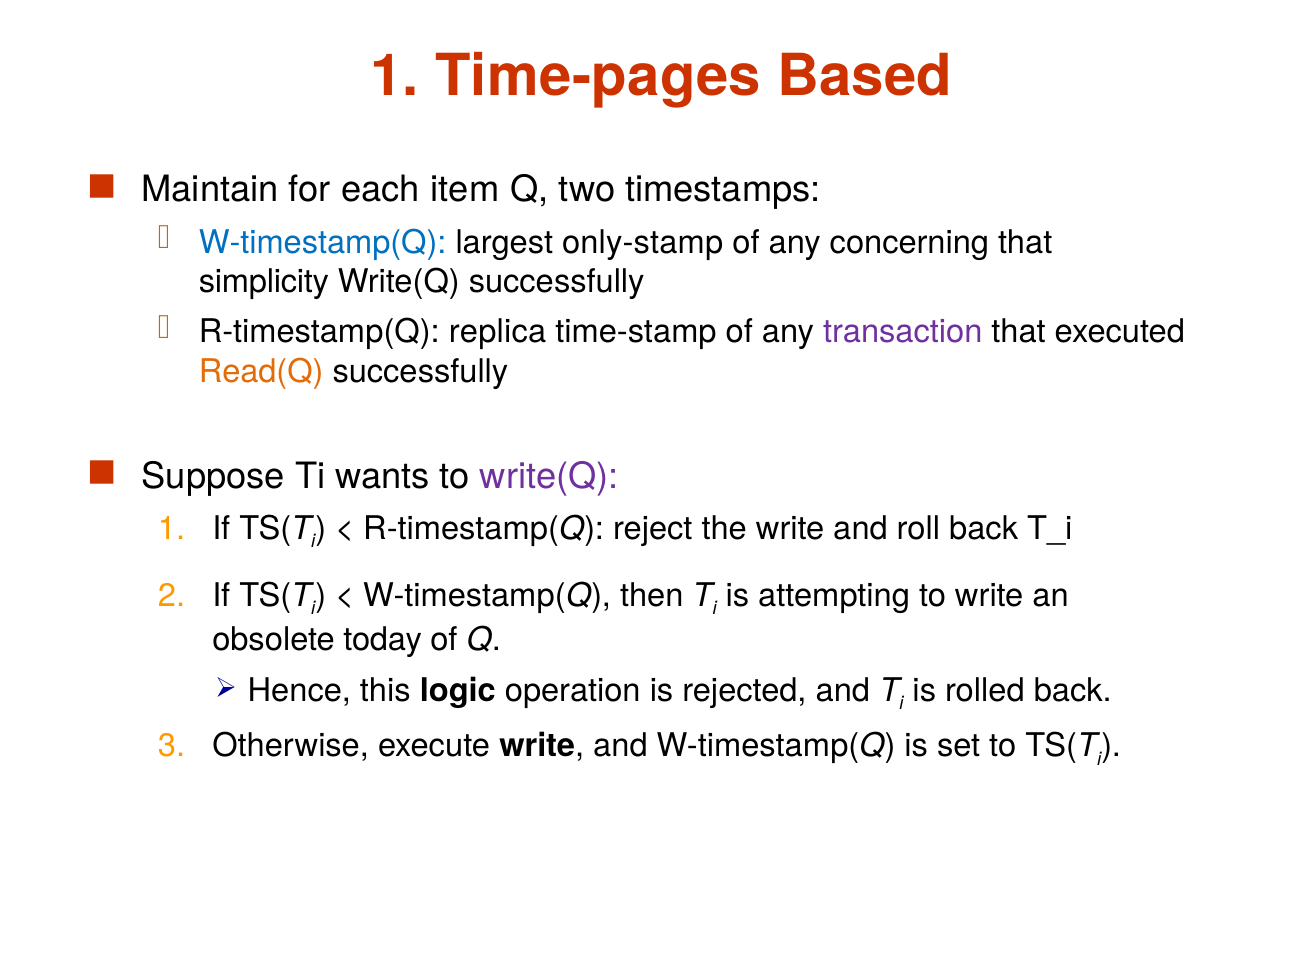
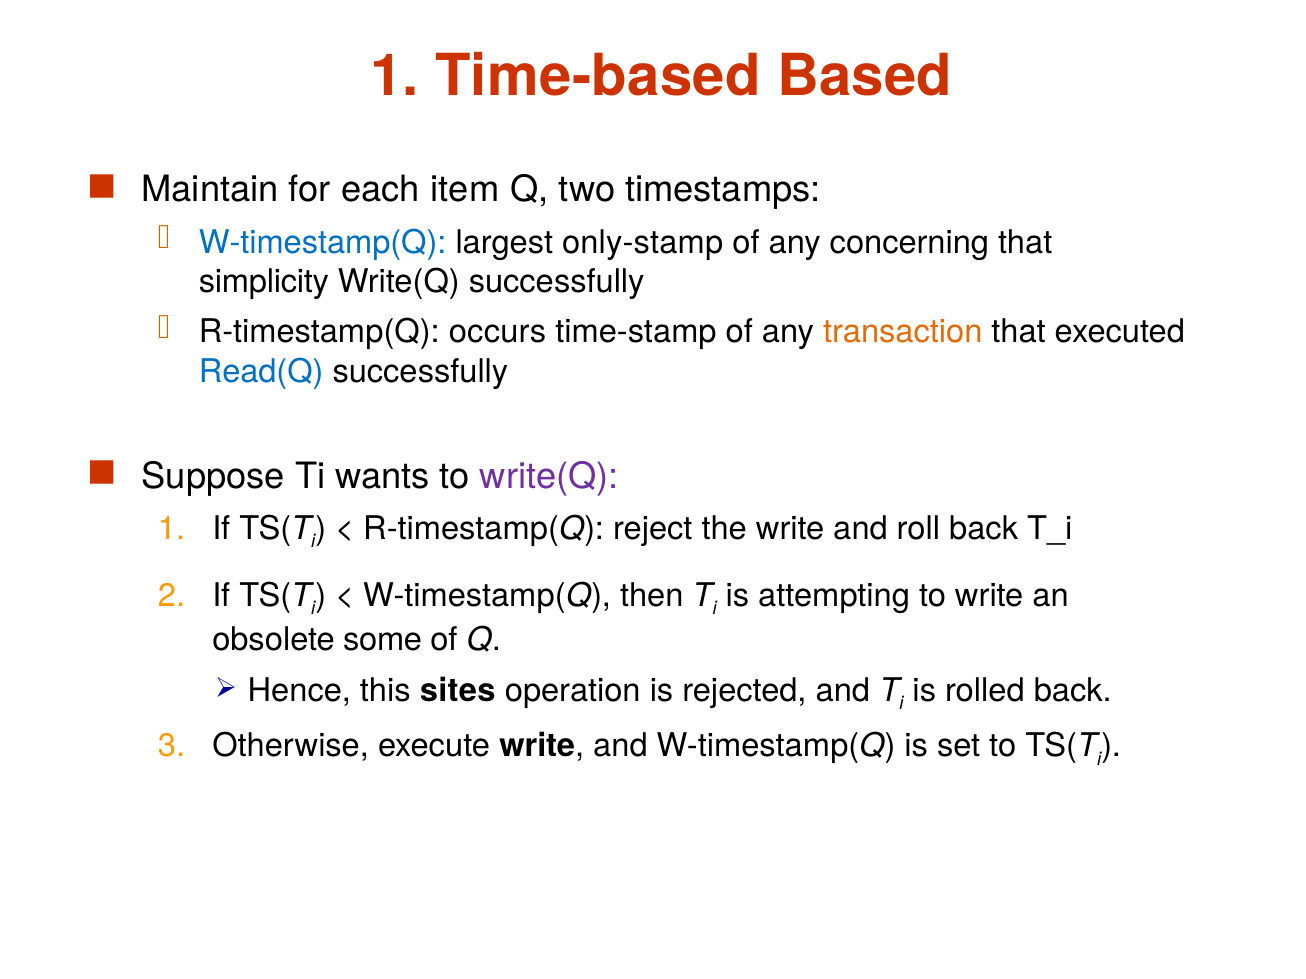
Time-pages: Time-pages -> Time-based
replica: replica -> occurs
transaction colour: purple -> orange
Read(Q colour: orange -> blue
today: today -> some
logic: logic -> sites
